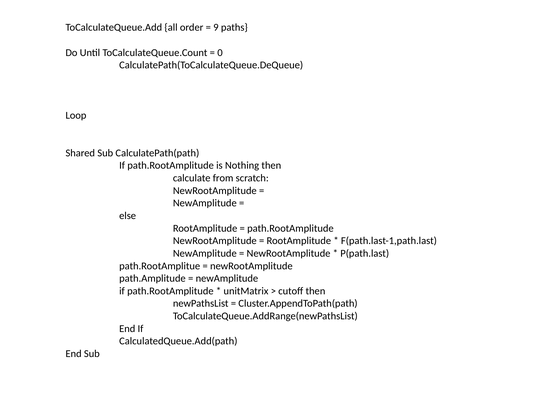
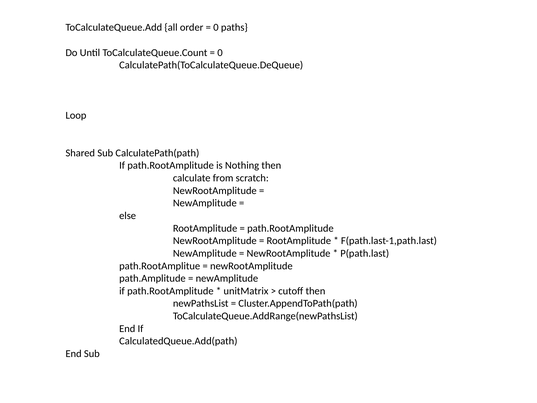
9 at (216, 28): 9 -> 0
